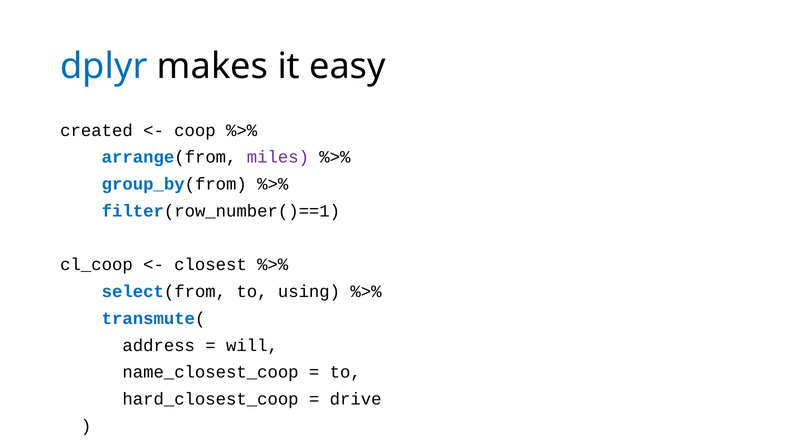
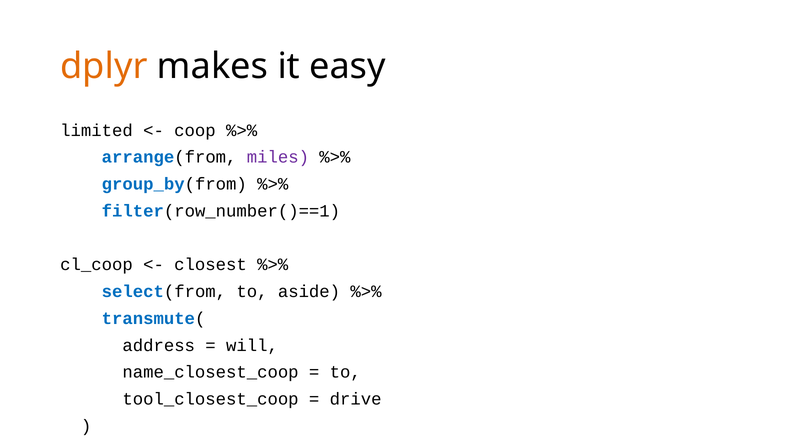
dplyr colour: blue -> orange
created: created -> limited
using: using -> aside
hard_closest_coop: hard_closest_coop -> tool_closest_coop
